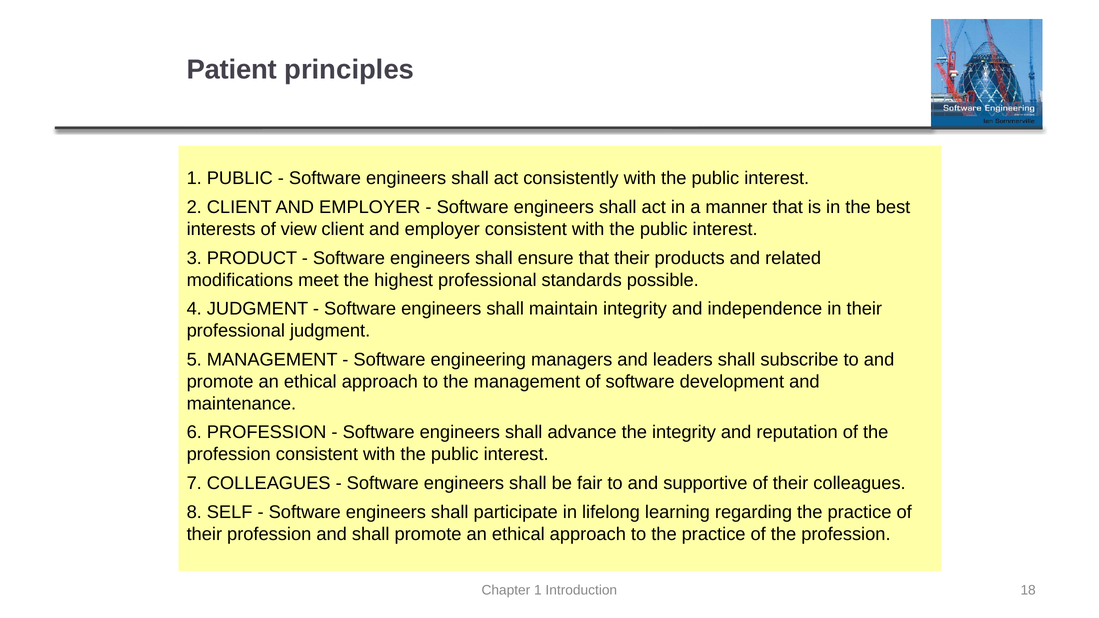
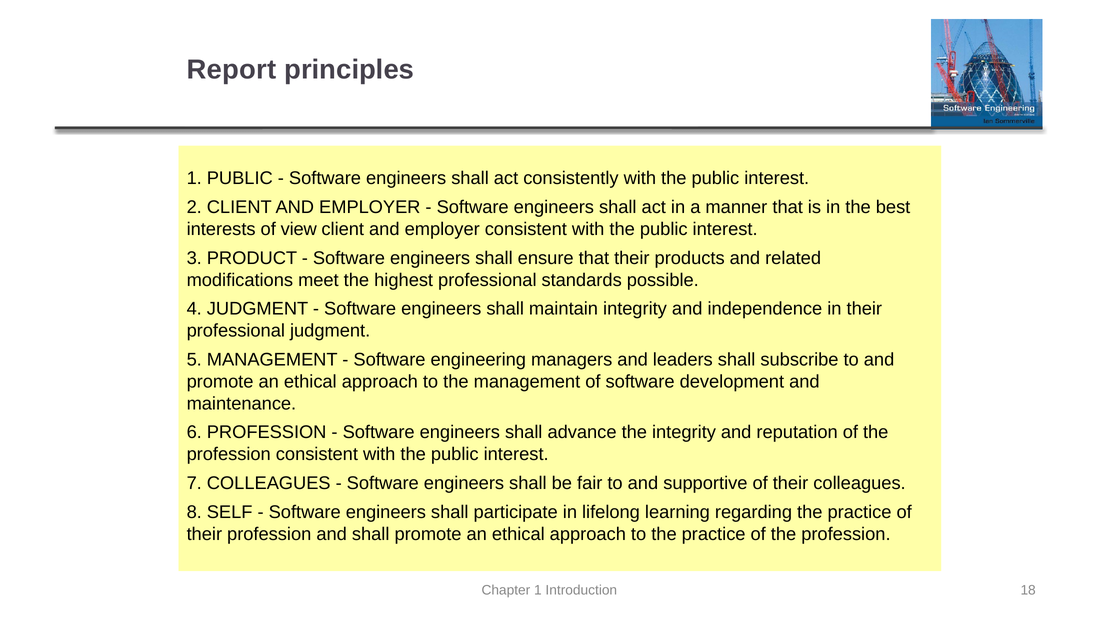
Patient: Patient -> Report
